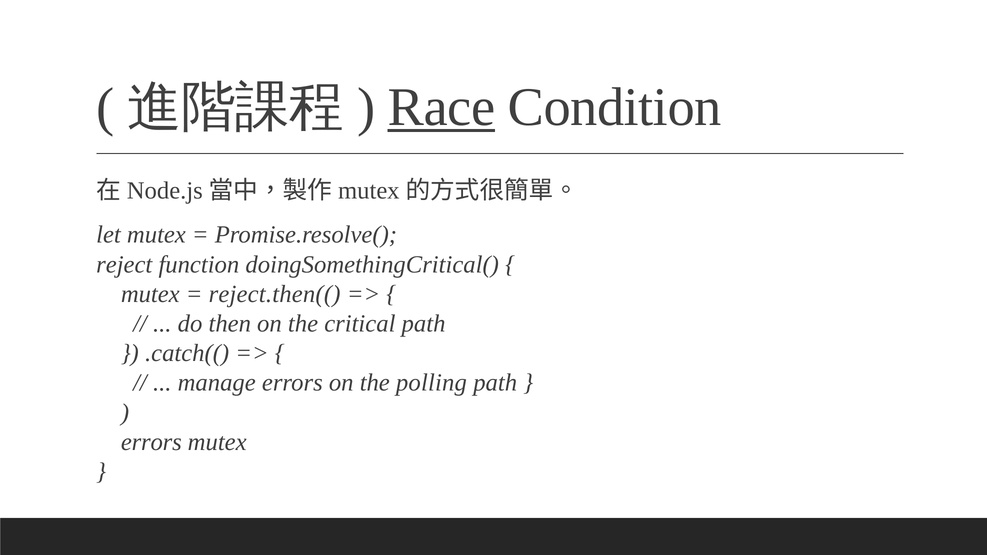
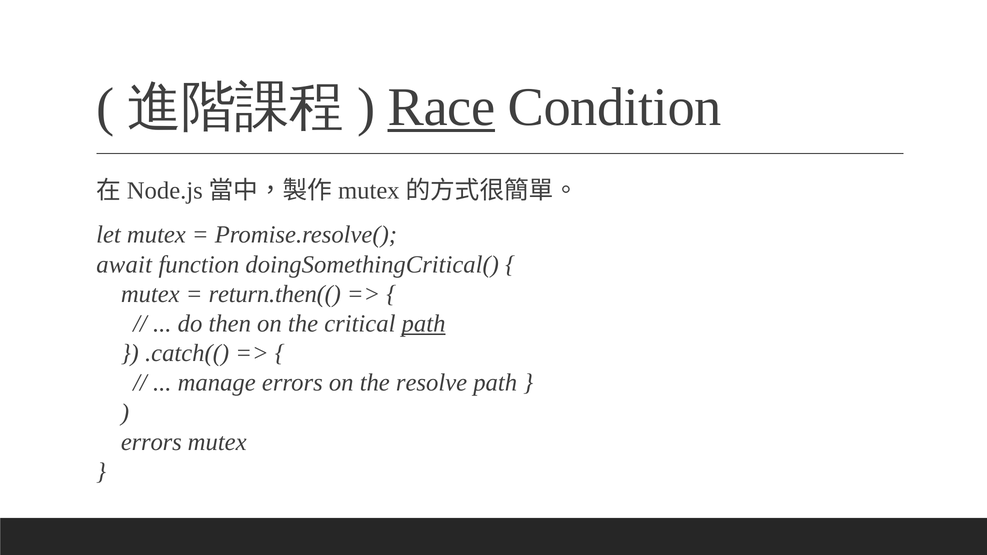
reject: reject -> await
reject.then((: reject.then(( -> return.then((
path at (424, 324) underline: none -> present
polling: polling -> resolve
